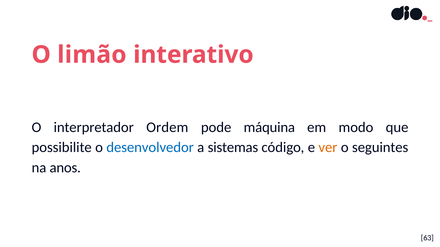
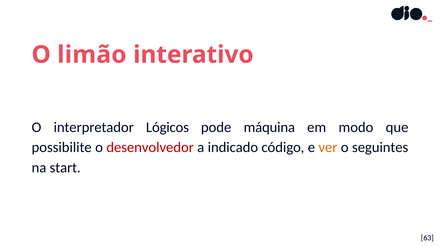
Ordem: Ordem -> Lógicos
desenvolvedor colour: blue -> red
sistemas: sistemas -> indicado
anos: anos -> start
